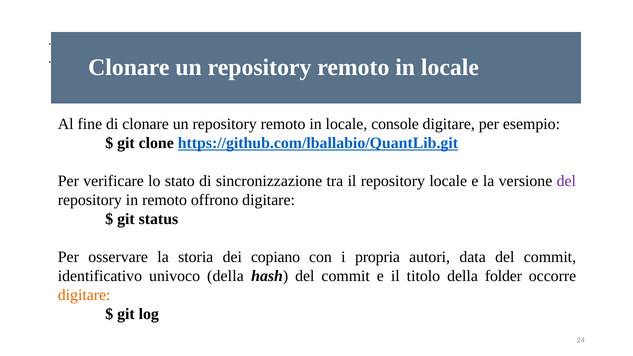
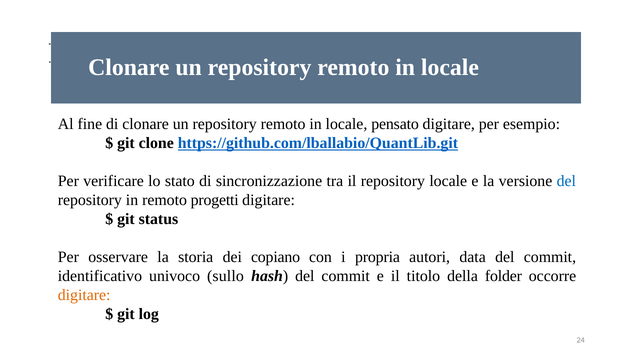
console: console -> pensato
del at (566, 181) colour: purple -> blue
offrono: offrono -> progetti
univoco della: della -> sullo
